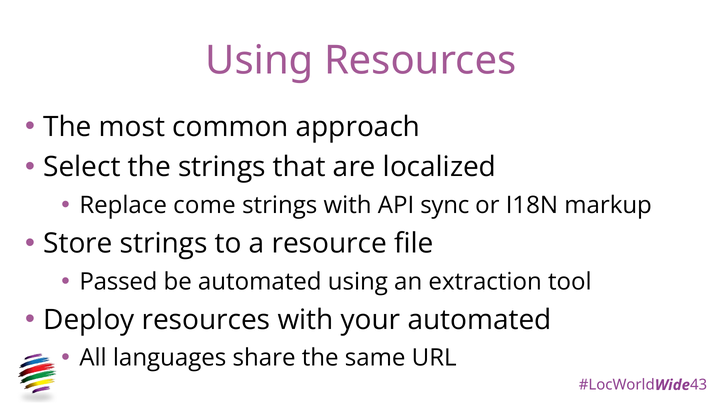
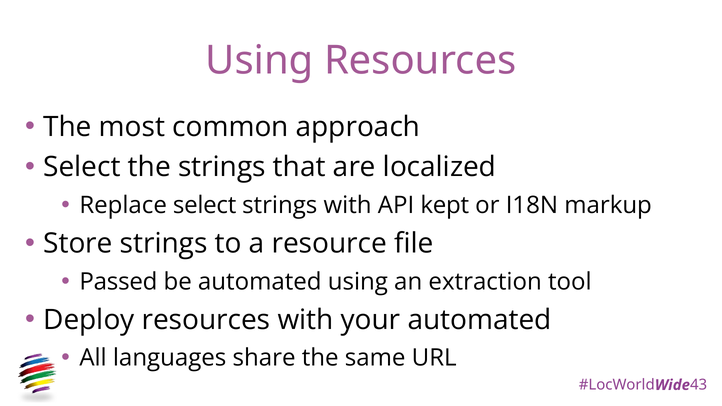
Replace come: come -> select
sync: sync -> kept
